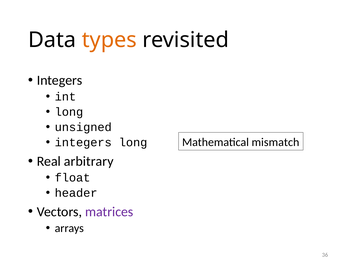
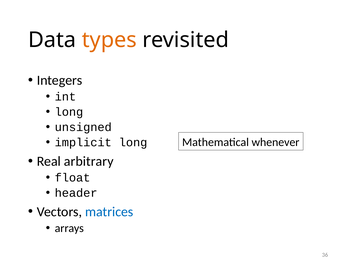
integers at (83, 142): integers -> implicit
mismatch: mismatch -> whenever
matrices colour: purple -> blue
